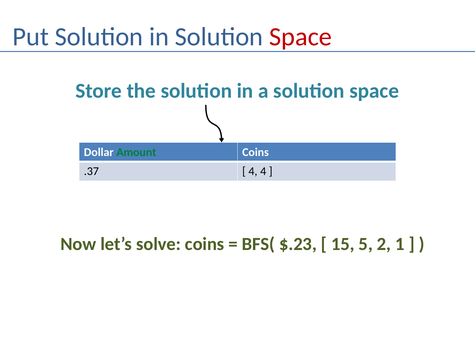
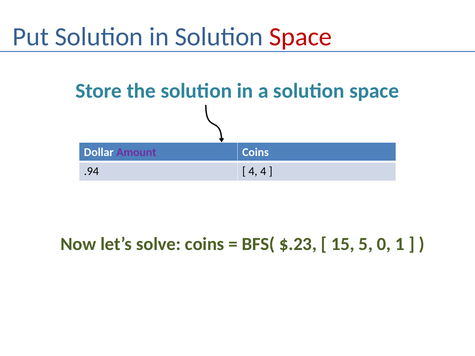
Amount colour: green -> purple
.37: .37 -> .94
2: 2 -> 0
